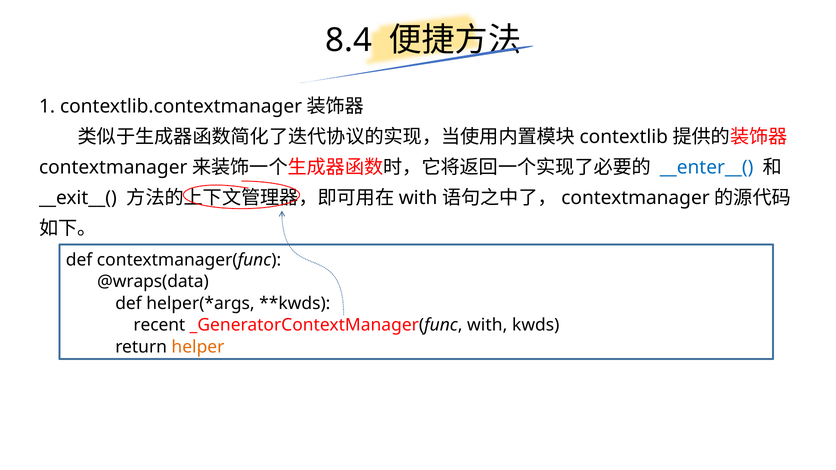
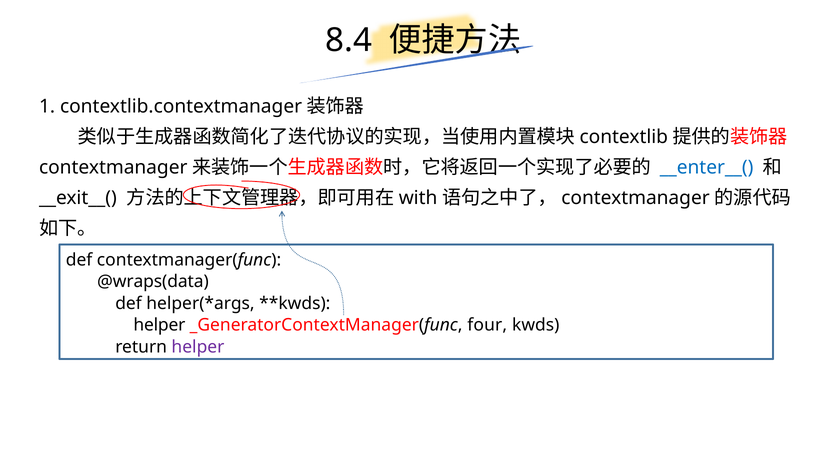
recent at (159, 325): recent -> helper
_GeneratorContextManager(func with: with -> four
helper at (198, 347) colour: orange -> purple
